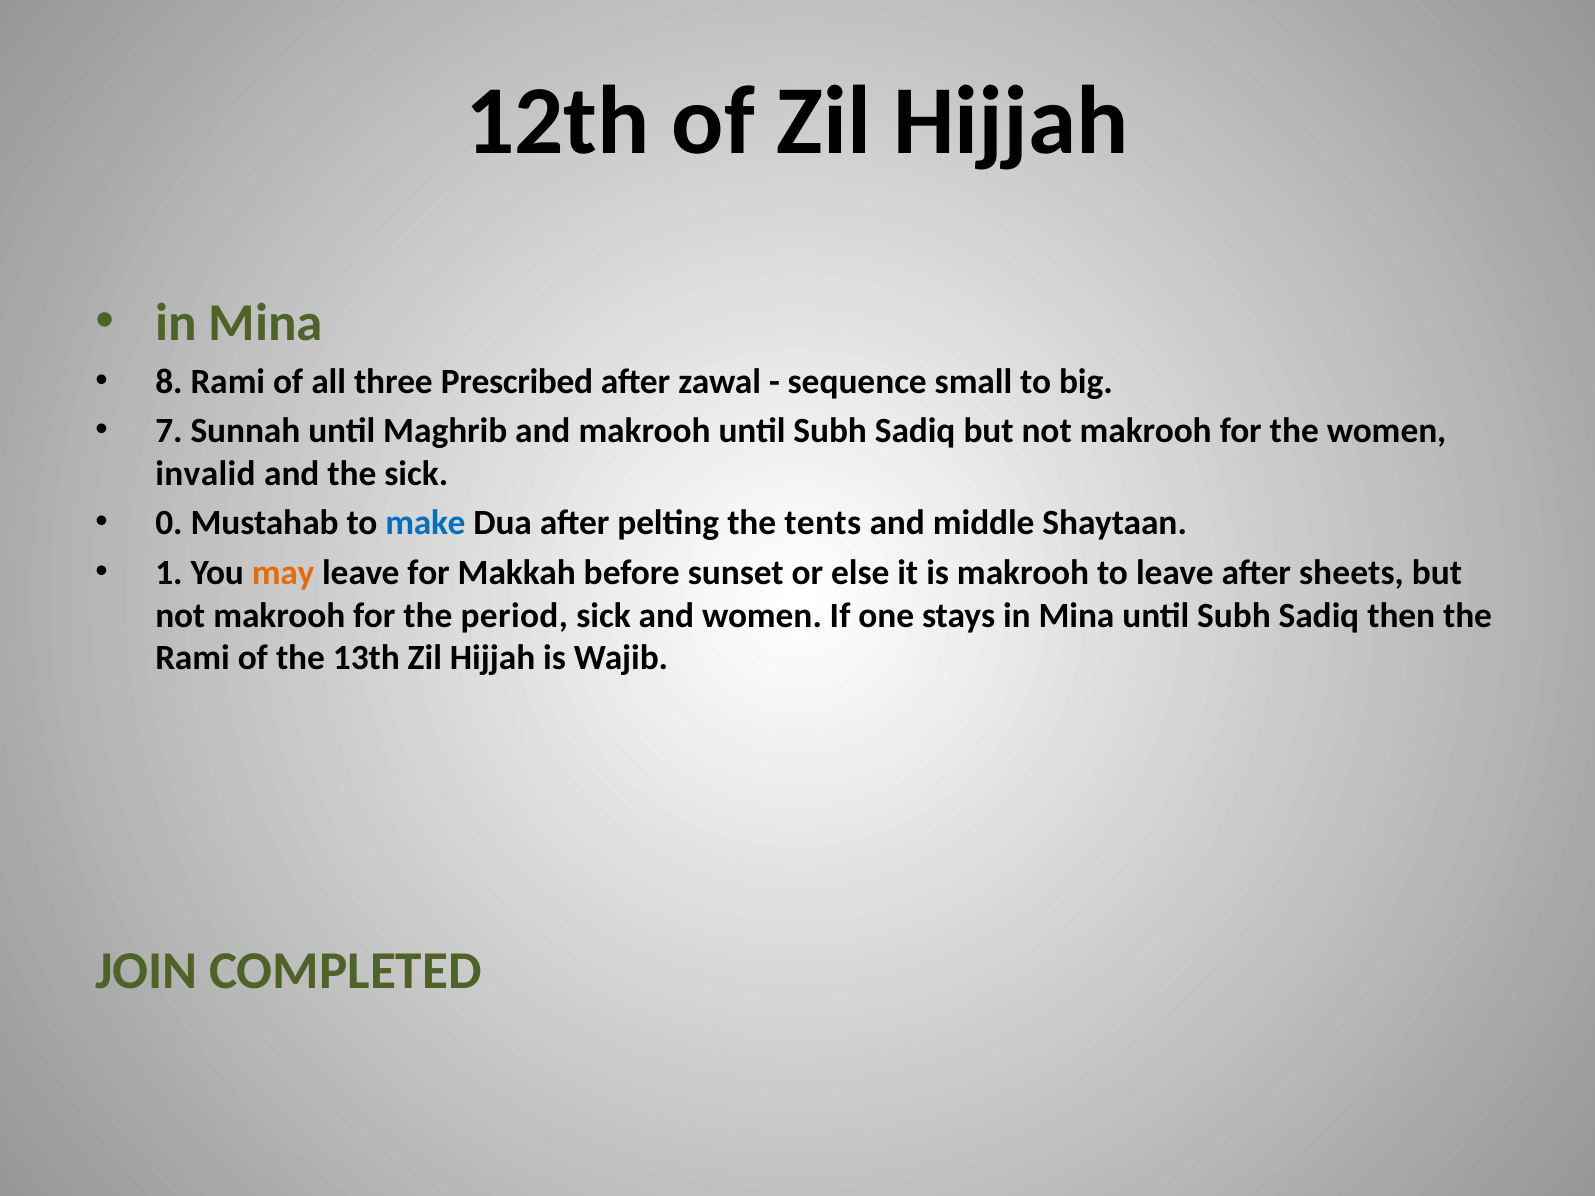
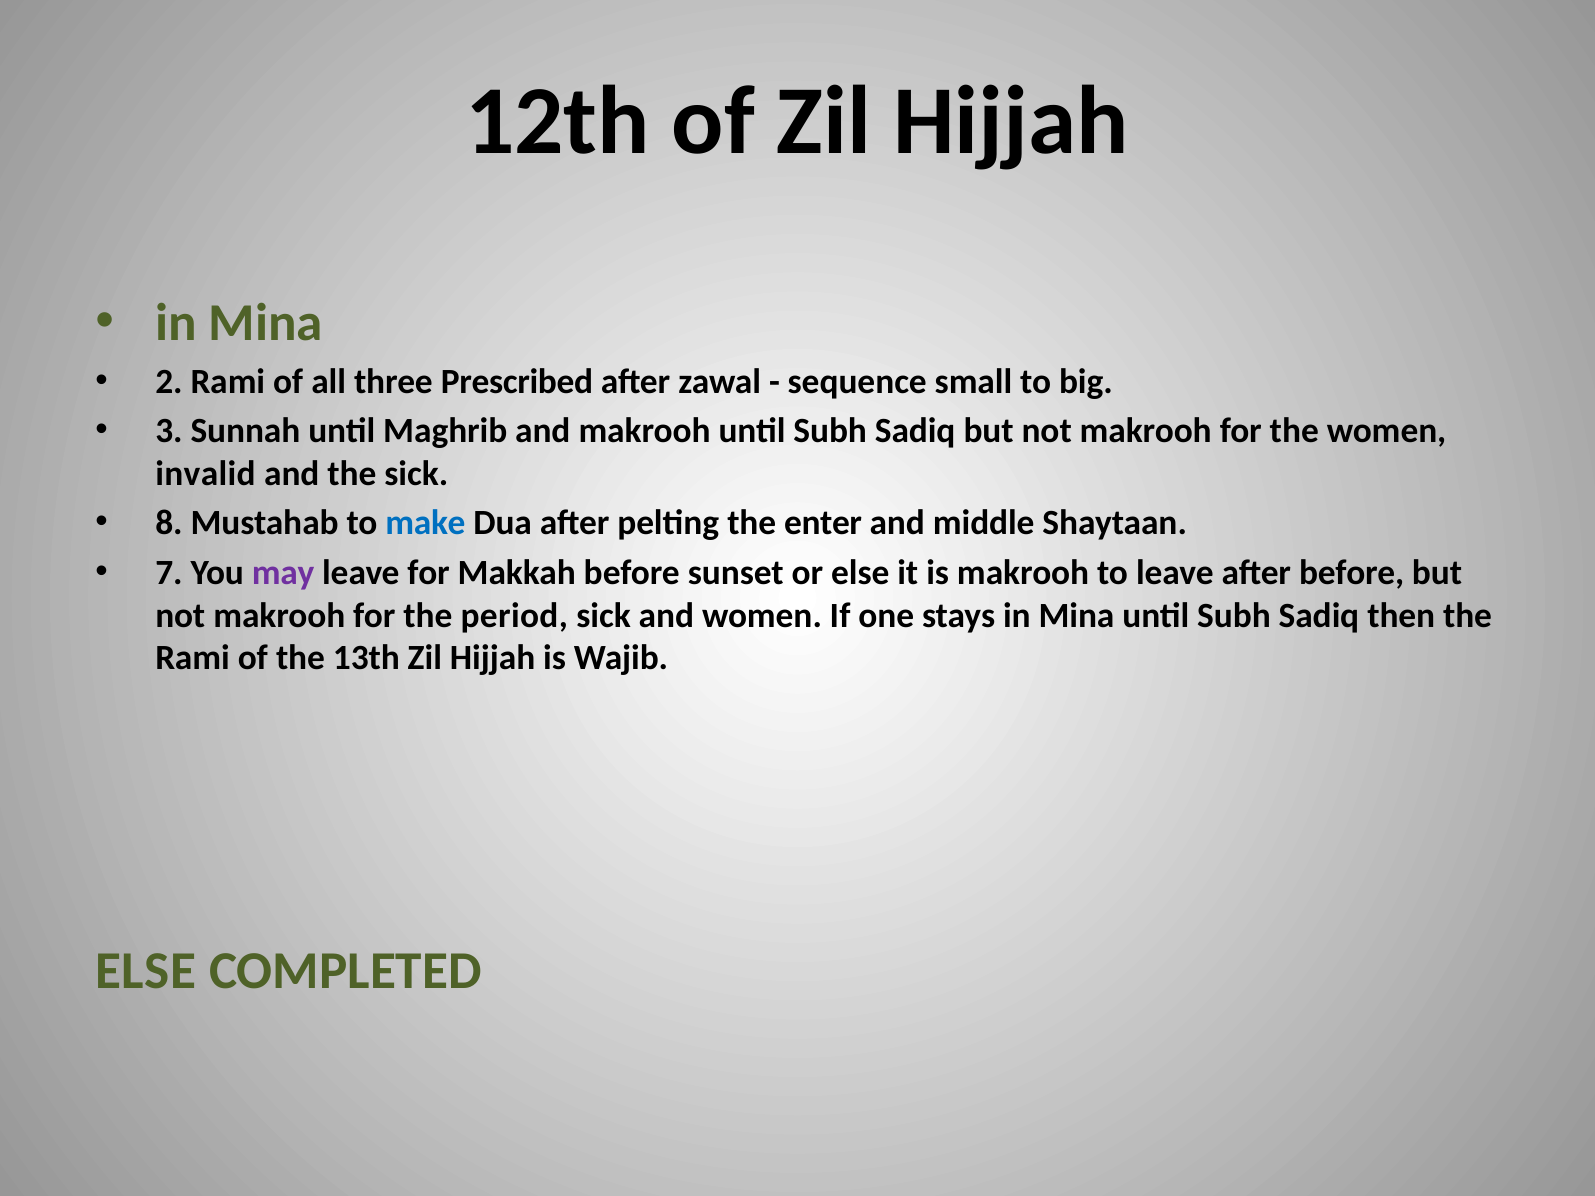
8: 8 -> 2
7: 7 -> 3
0: 0 -> 8
tents: tents -> enter
1: 1 -> 7
may colour: orange -> purple
after sheets: sheets -> before
JOIN at (146, 971): JOIN -> ELSE
